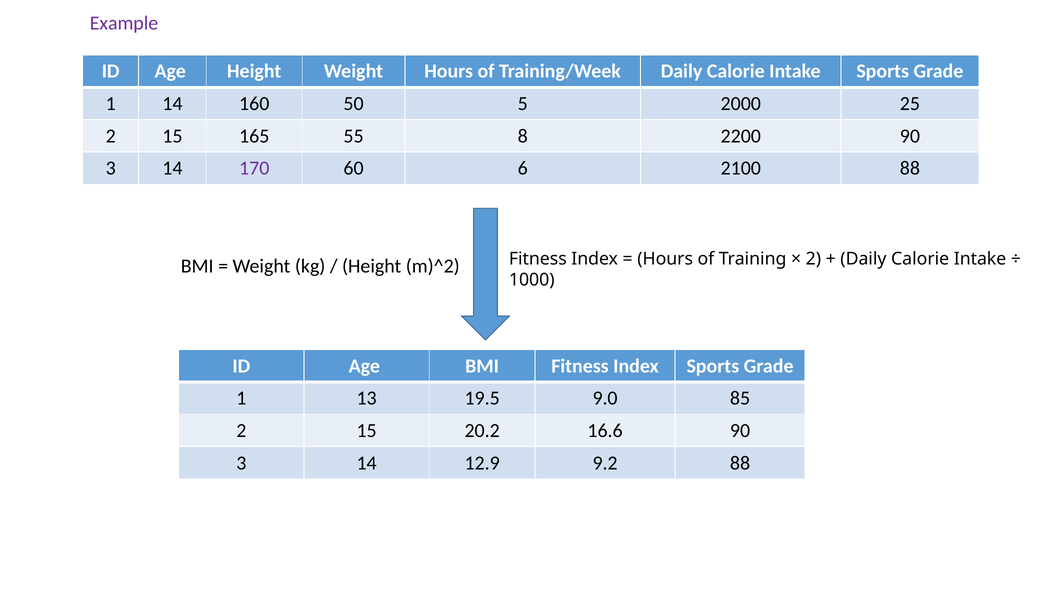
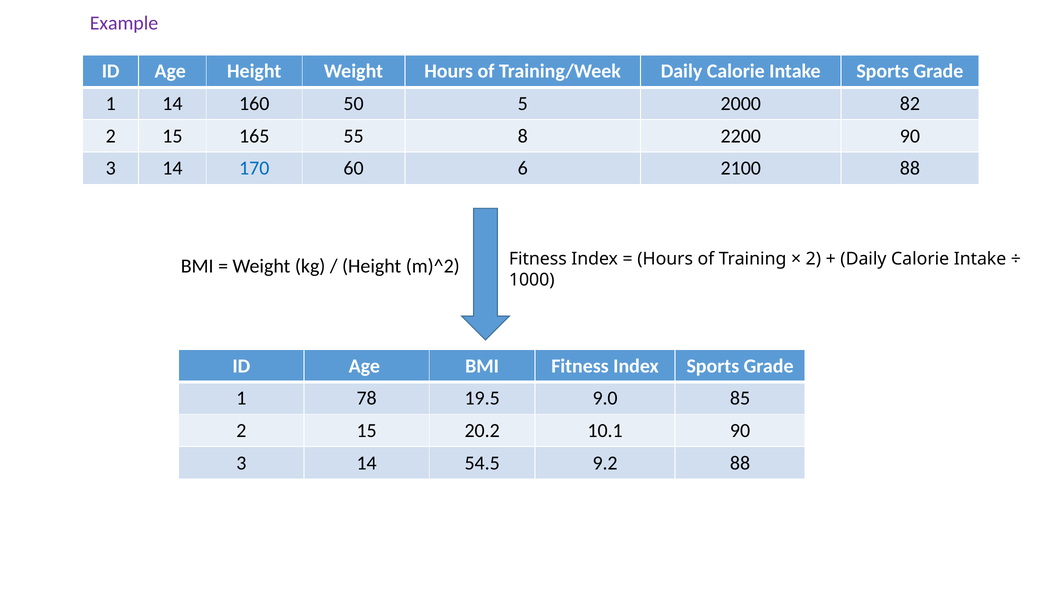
25: 25 -> 82
170 colour: purple -> blue
13: 13 -> 78
16.6: 16.6 -> 10.1
12.9: 12.9 -> 54.5
